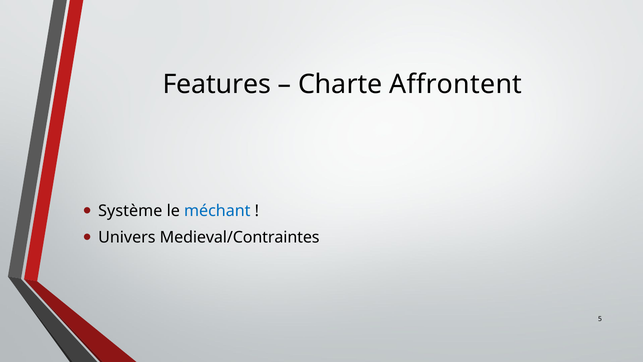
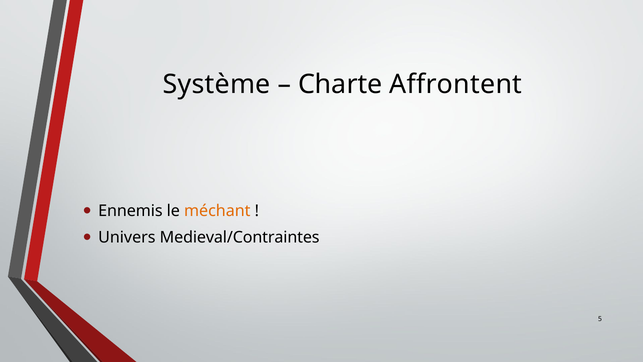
Features: Features -> Système
Système: Système -> Ennemis
méchant colour: blue -> orange
